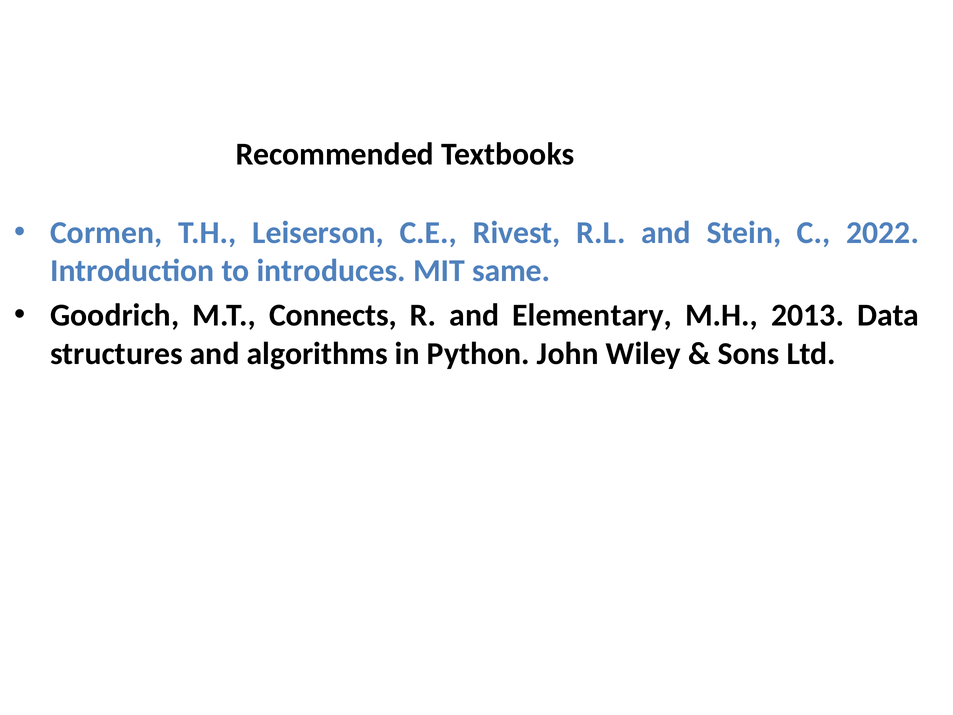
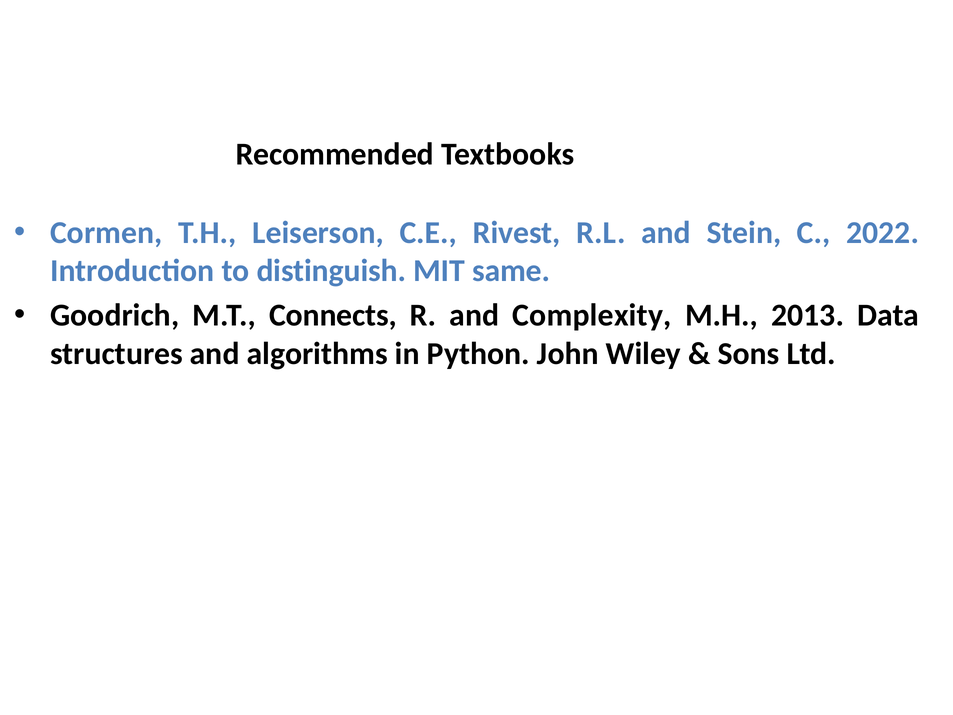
introduces: introduces -> distinguish
Elementary: Elementary -> Complexity
